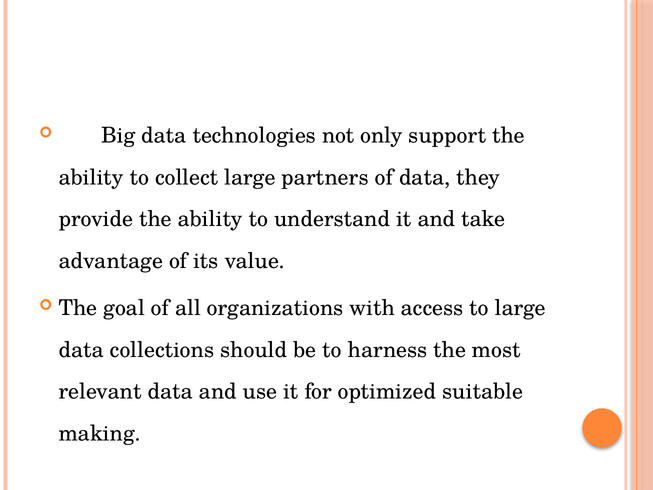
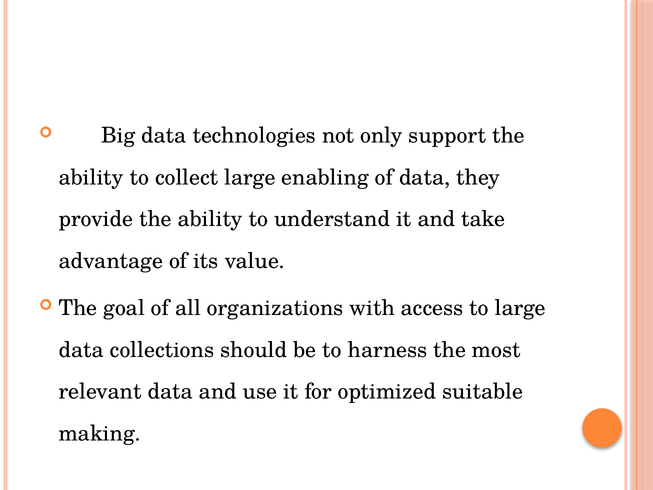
partners: partners -> enabling
